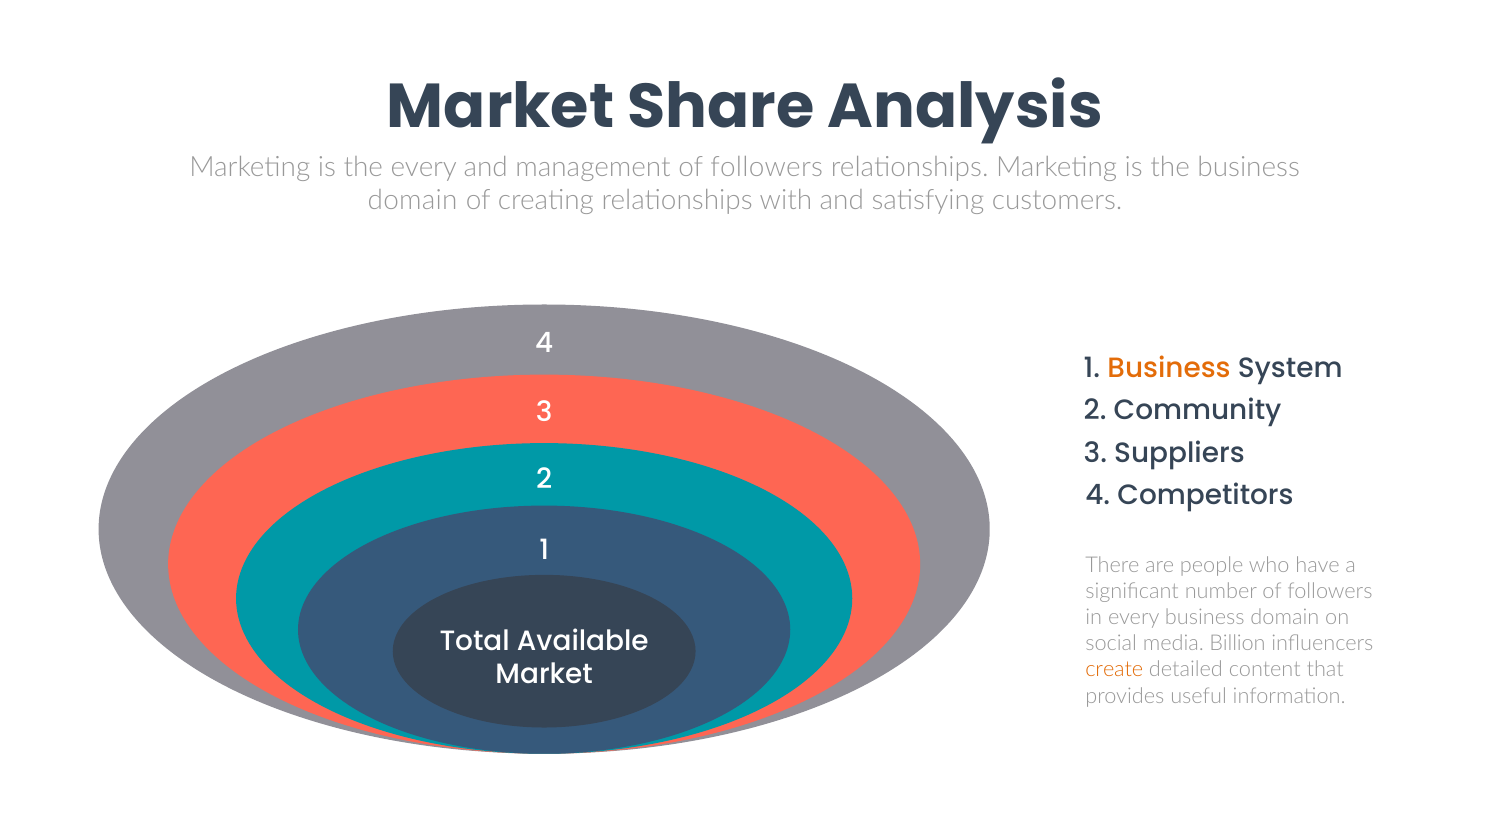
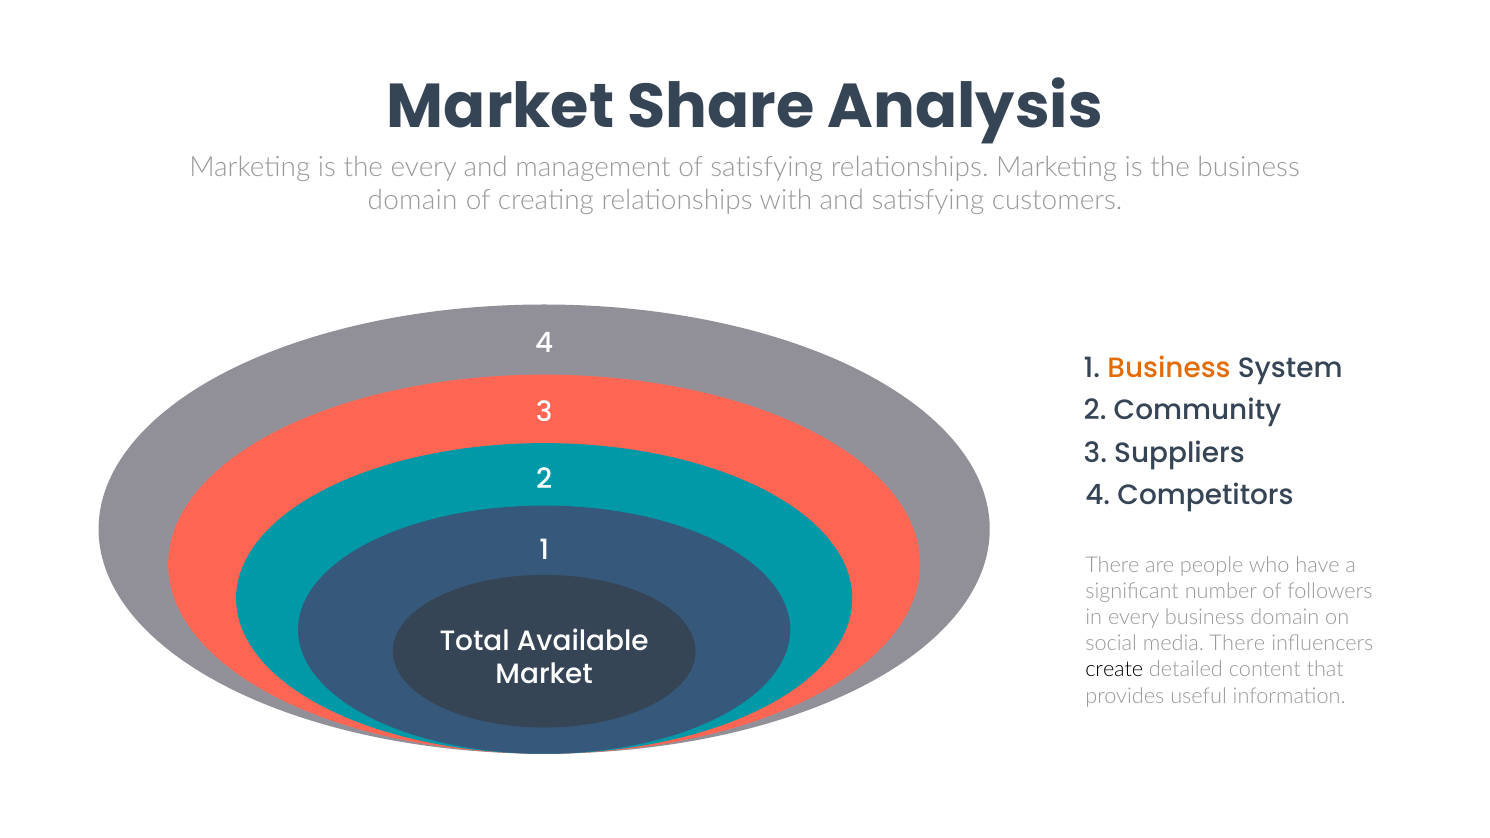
management of followers: followers -> satisfying
media Billion: Billion -> There
create colour: orange -> black
